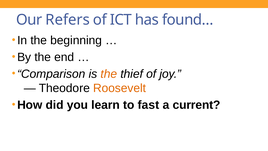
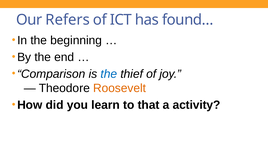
the at (109, 74) colour: orange -> blue
fast: fast -> that
current: current -> activity
